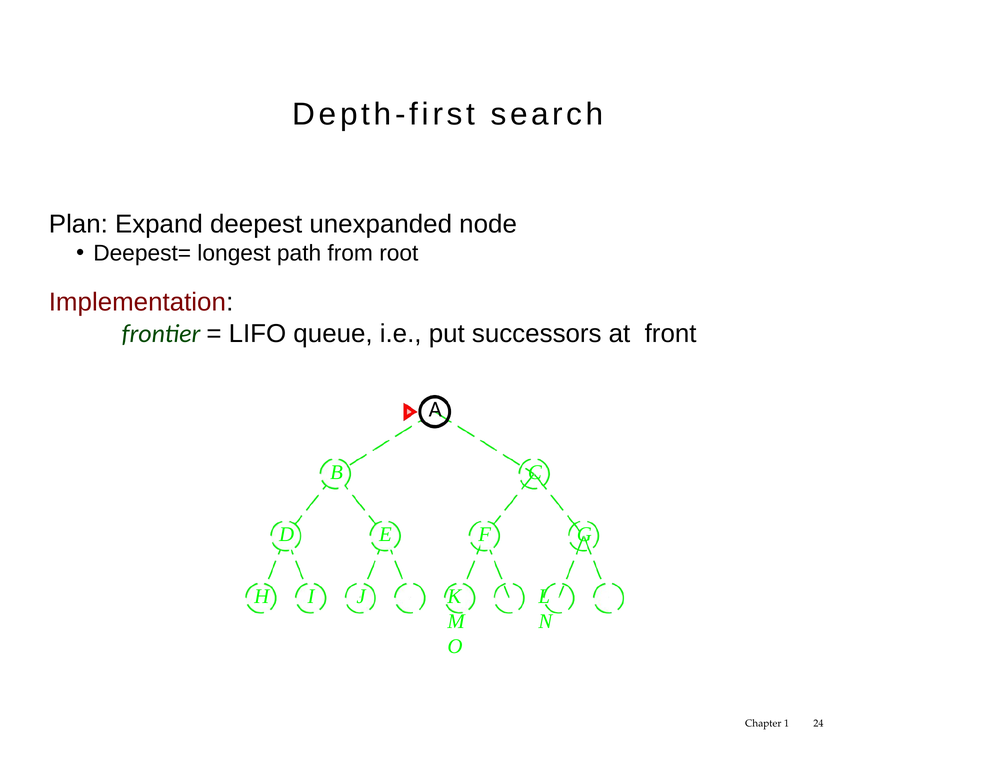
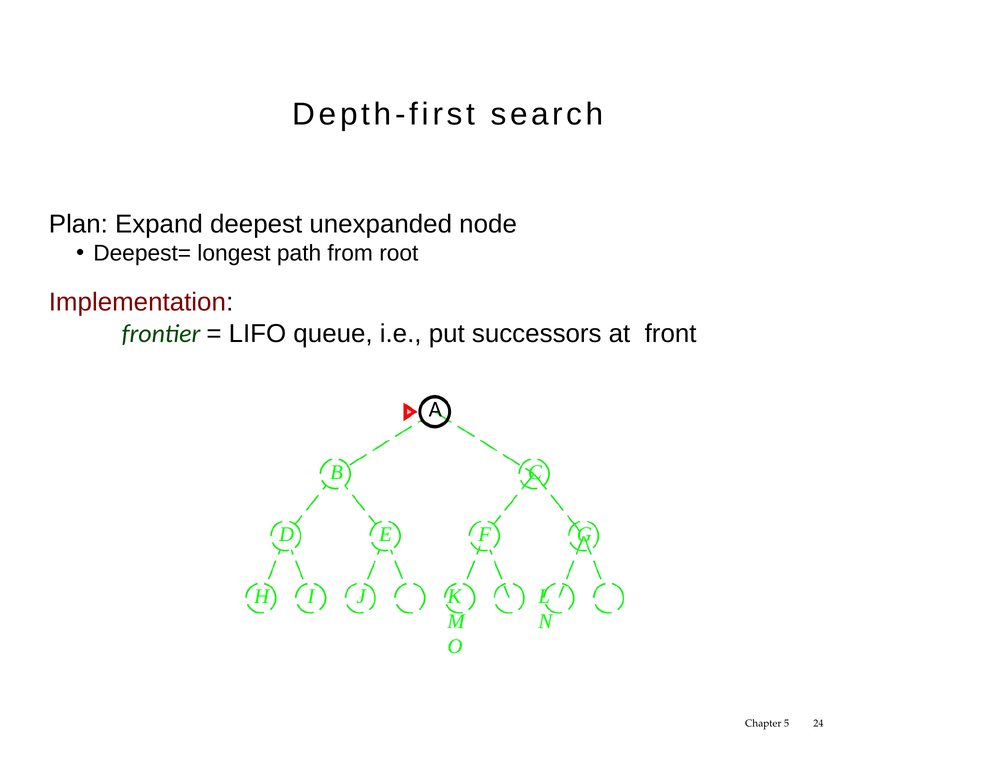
1: 1 -> 5
